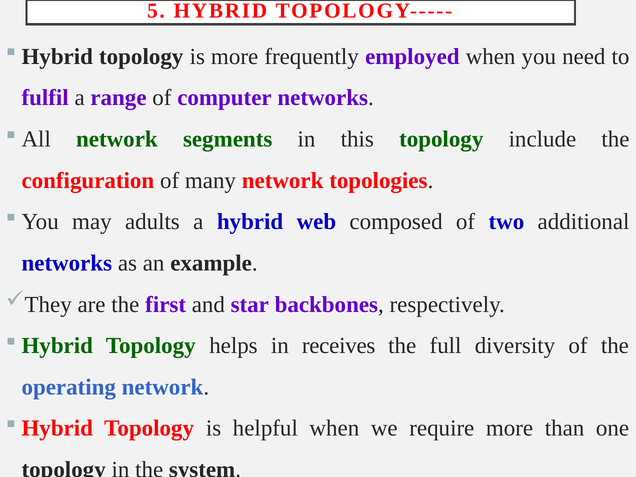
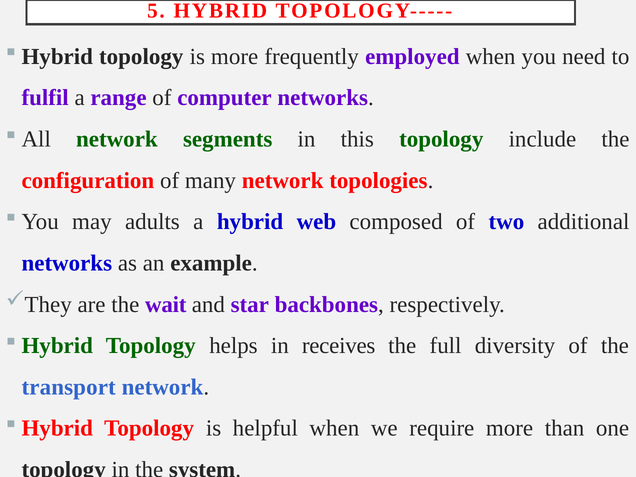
first: first -> wait
operating: operating -> transport
